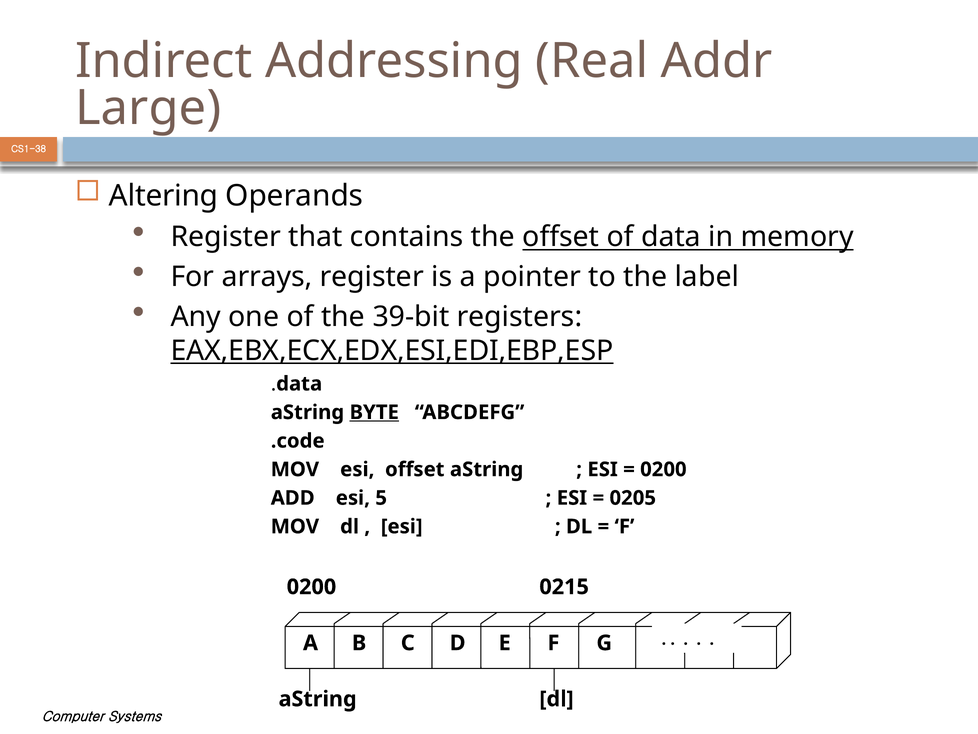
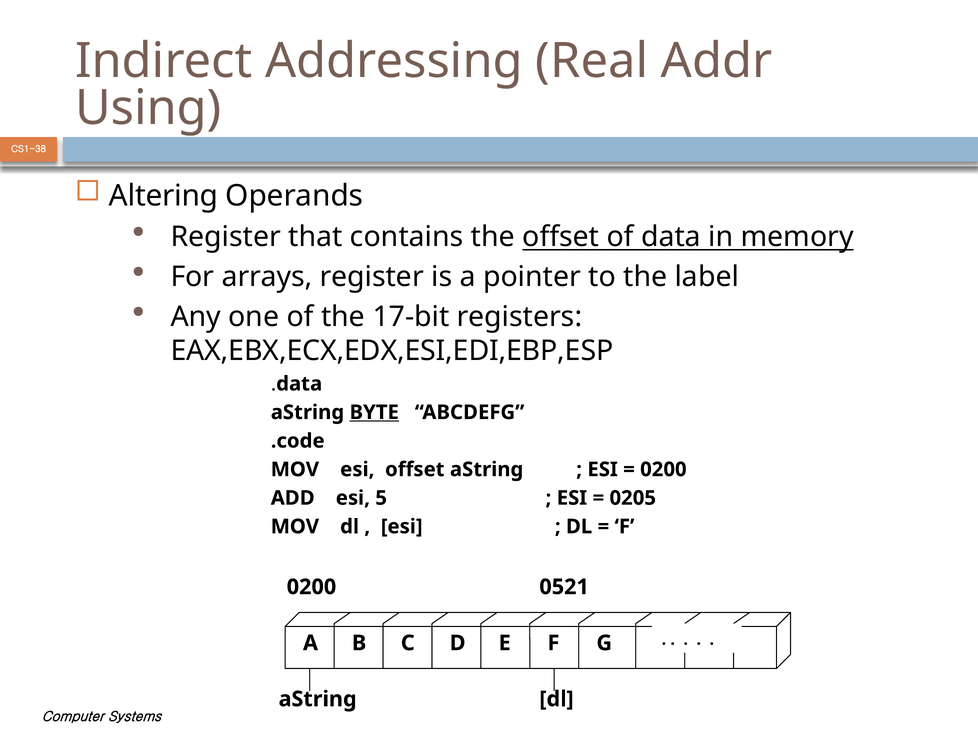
Large: Large -> Using
39-bit: 39-bit -> 17-bit
EAX,EBX,ECX,EDX,ESI,EDI,EBP,ESP underline: present -> none
0215: 0215 -> 0521
